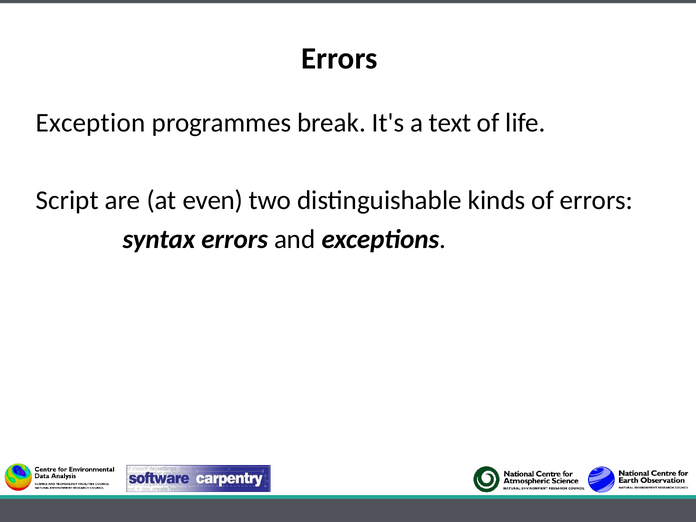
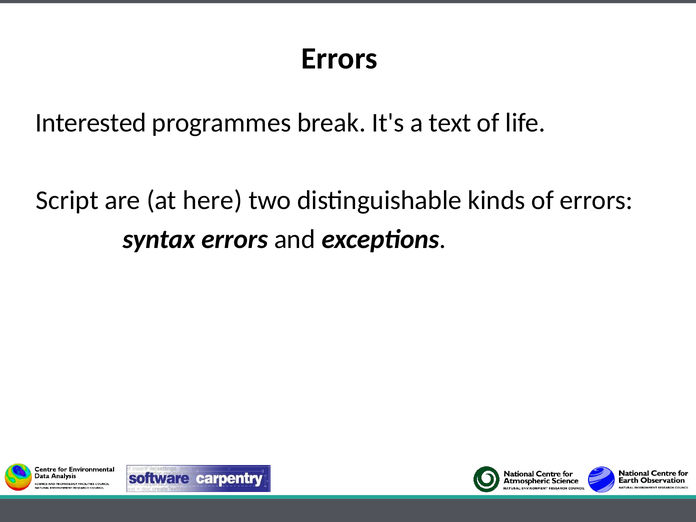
Exception: Exception -> Interested
even: even -> here
